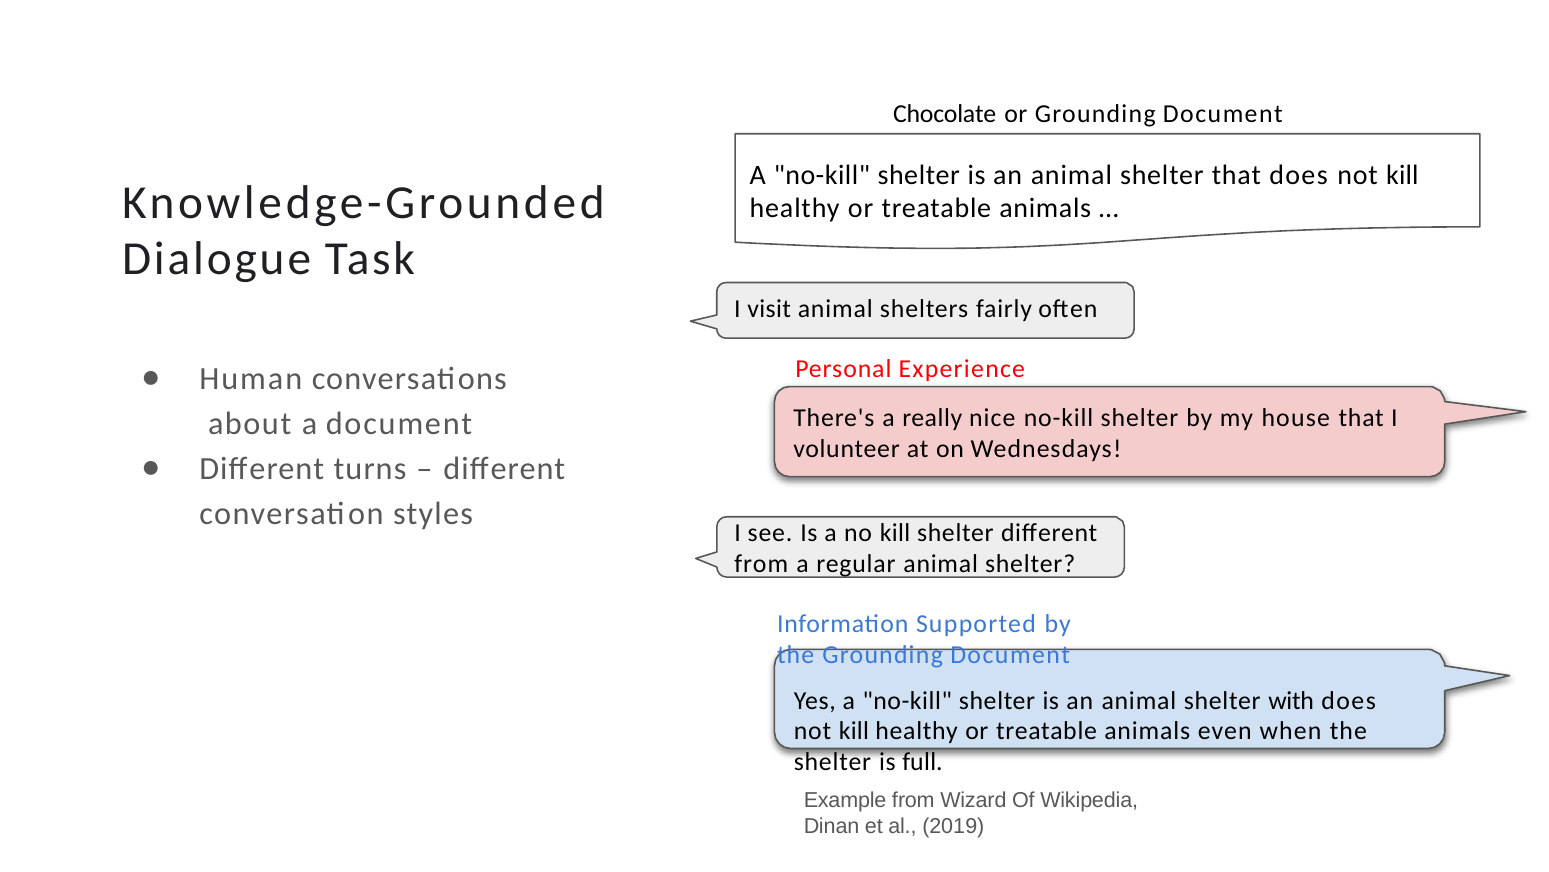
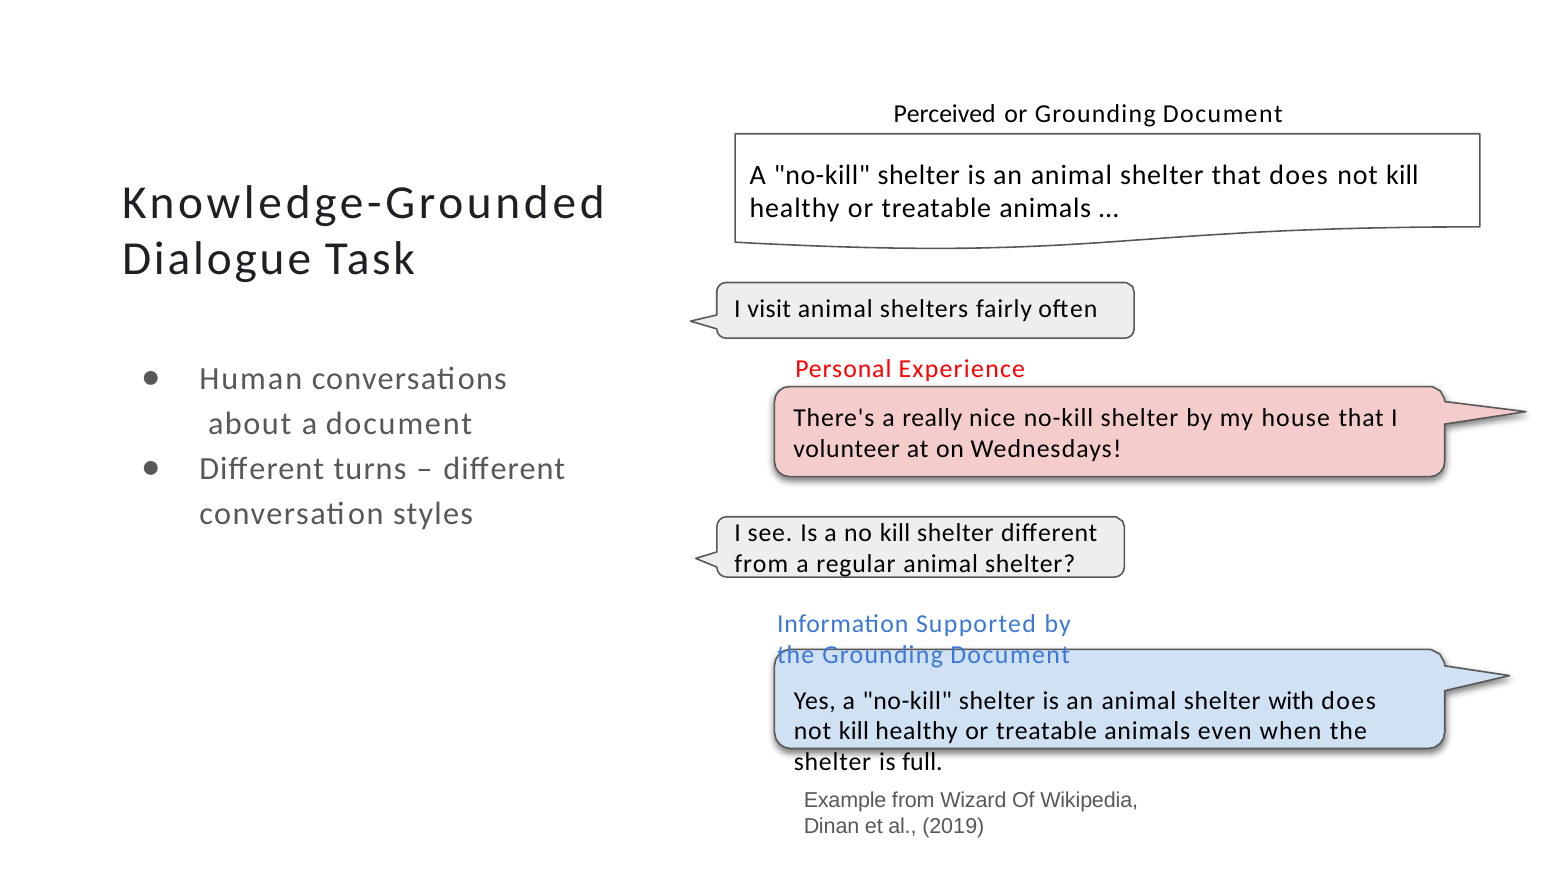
Chocolate: Chocolate -> Perceived
